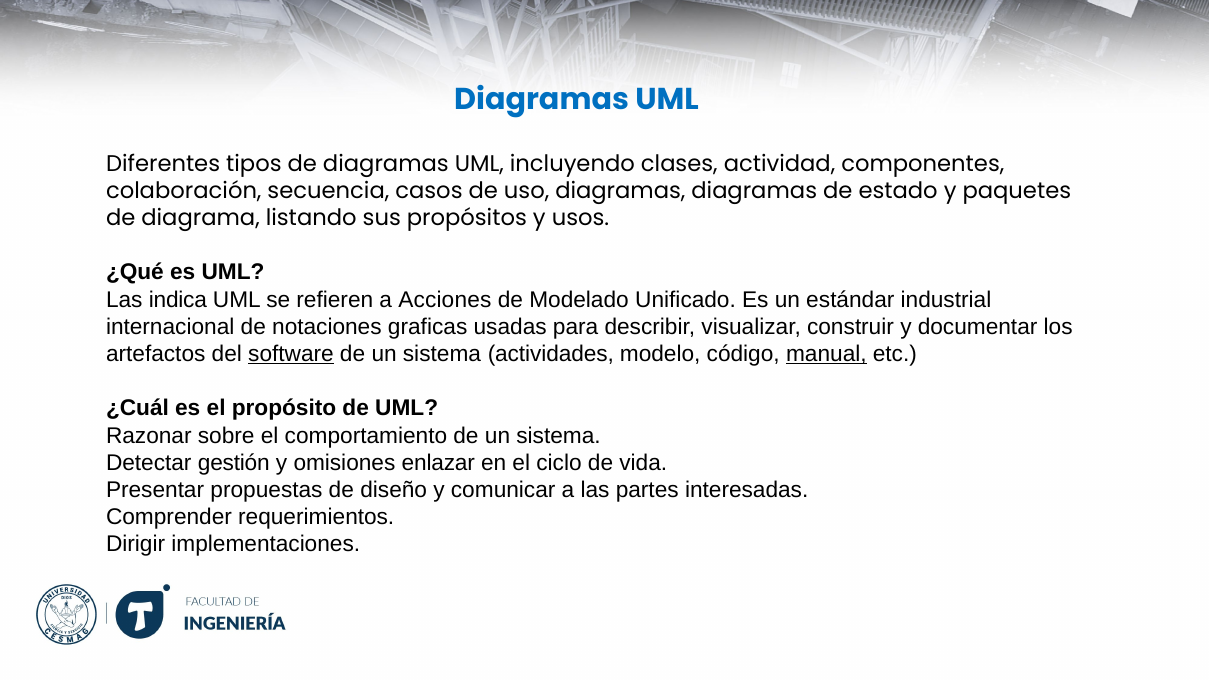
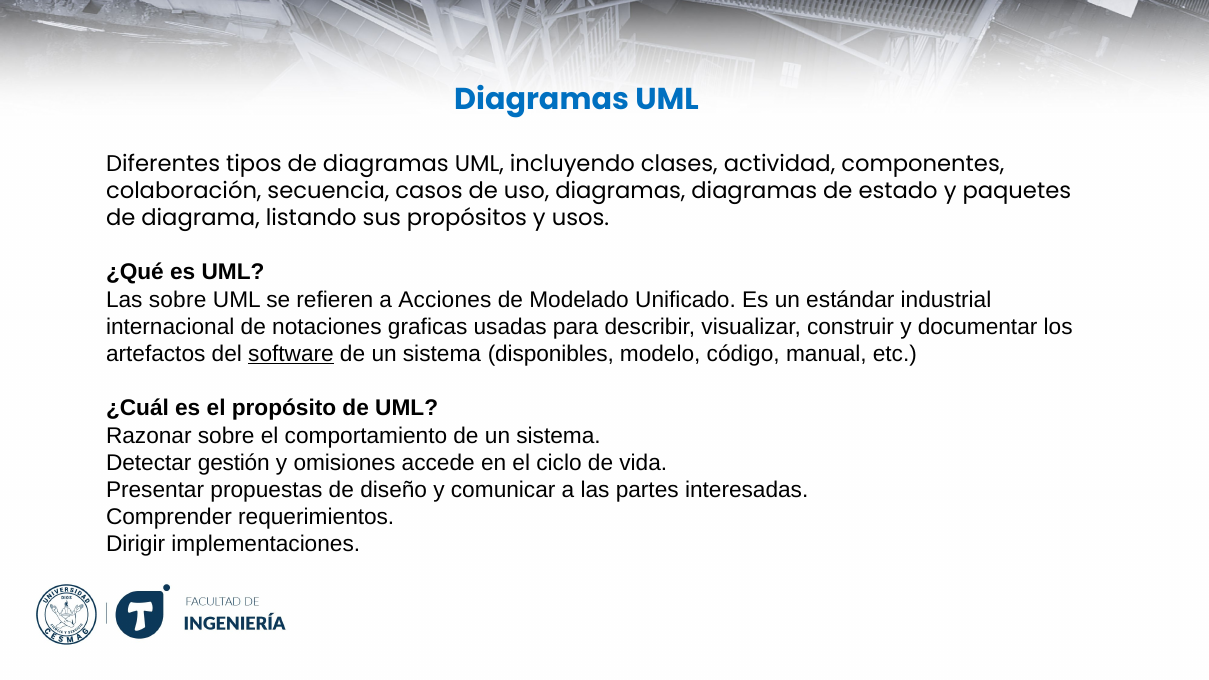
Las indica: indica -> sobre
actividades: actividades -> disponibles
manual underline: present -> none
enlazar: enlazar -> accede
